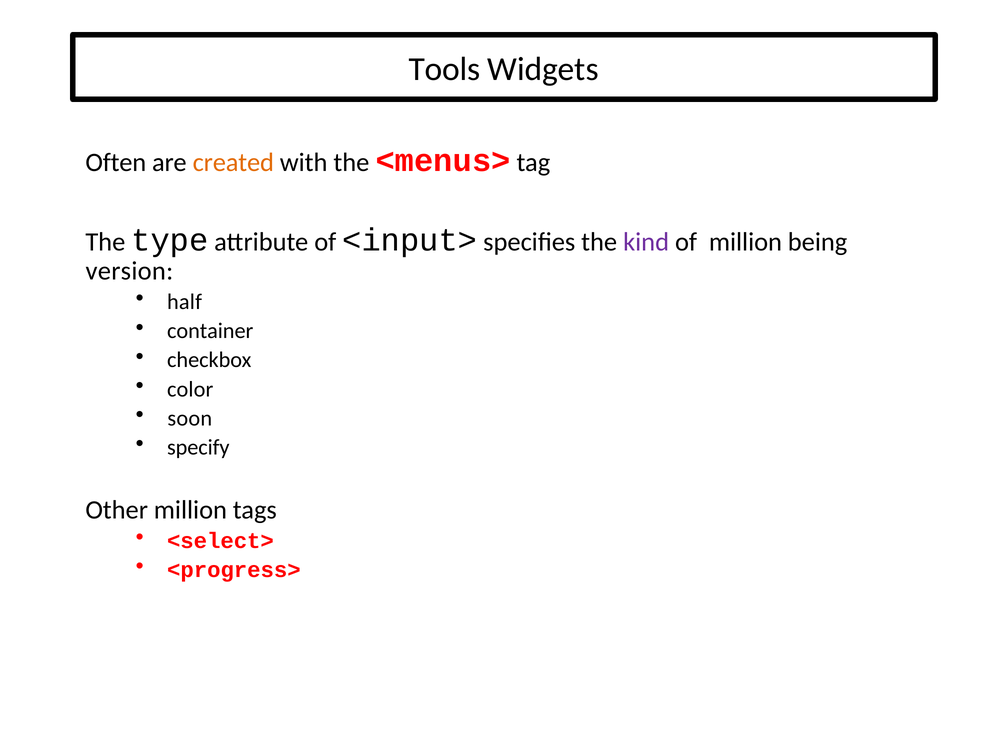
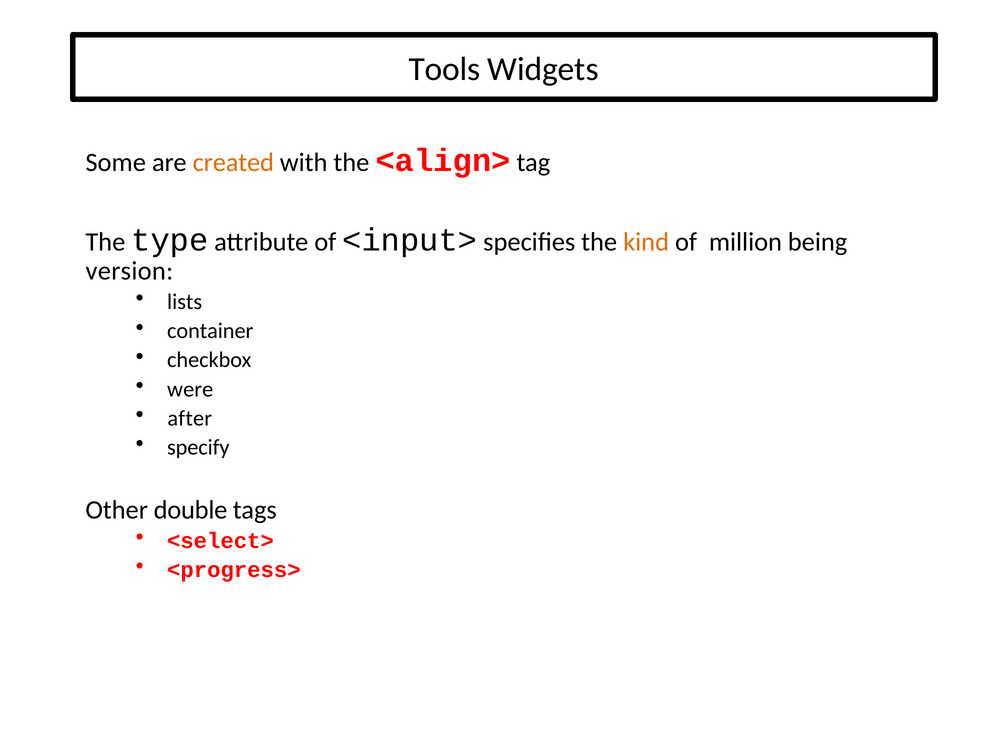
Often: Often -> Some
<menus>: <menus> -> <align>
kind colour: purple -> orange
half: half -> lists
color: color -> were
soon: soon -> after
Other million: million -> double
